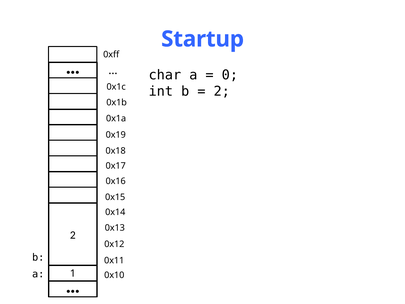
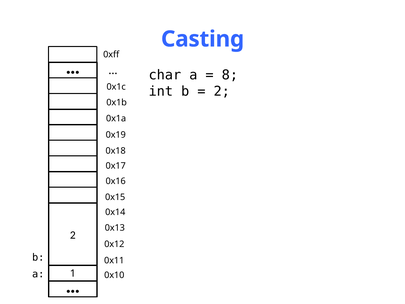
Startup: Startup -> Casting
0: 0 -> 8
